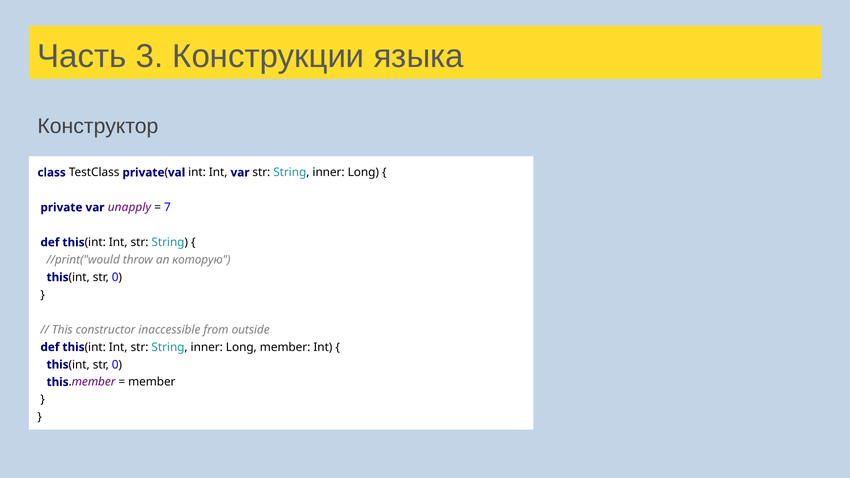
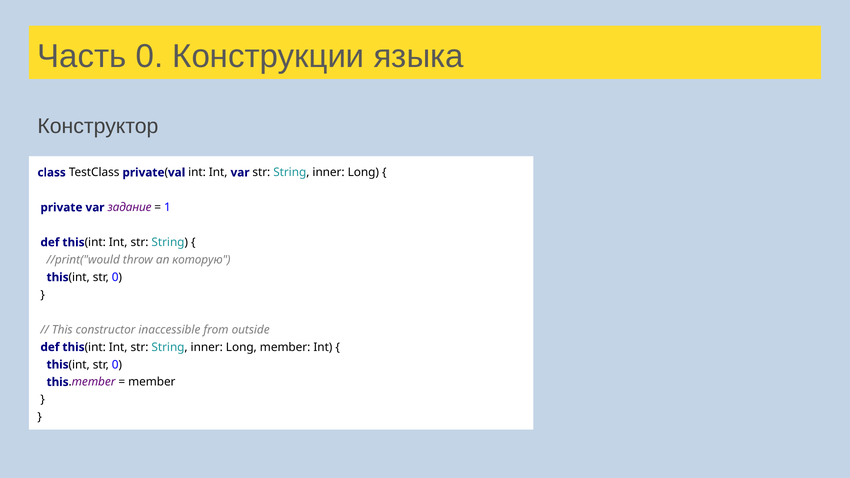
Часть 3: 3 -> 0
unapply: unapply -> задание
7: 7 -> 1
